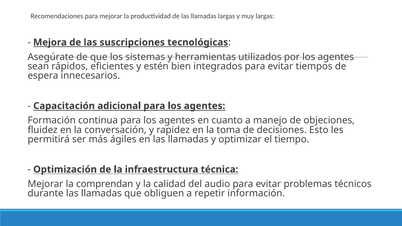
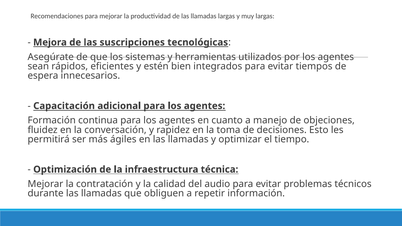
comprendan: comprendan -> contratación
